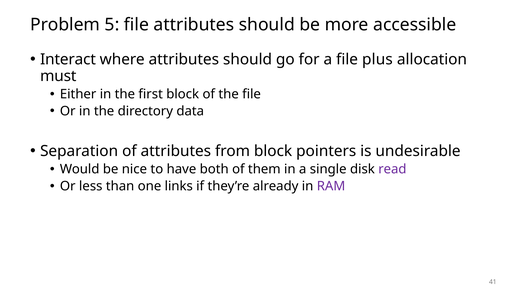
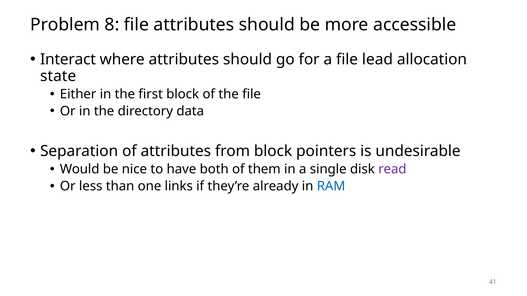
5: 5 -> 8
plus: plus -> lead
must: must -> state
RAM colour: purple -> blue
